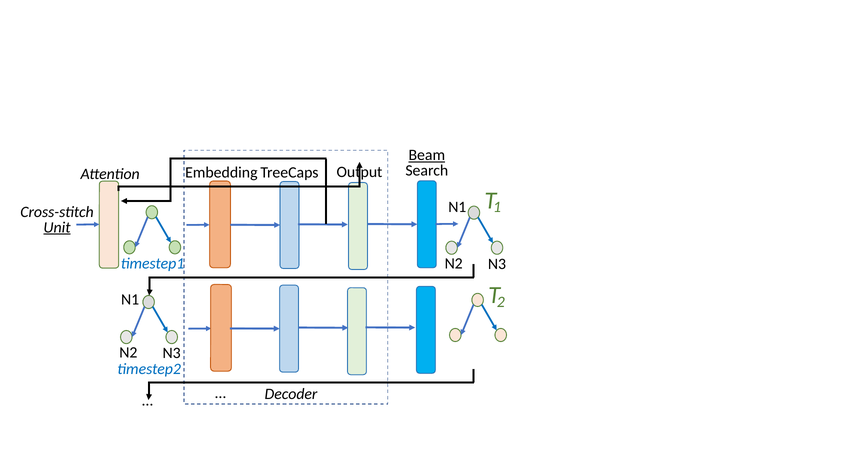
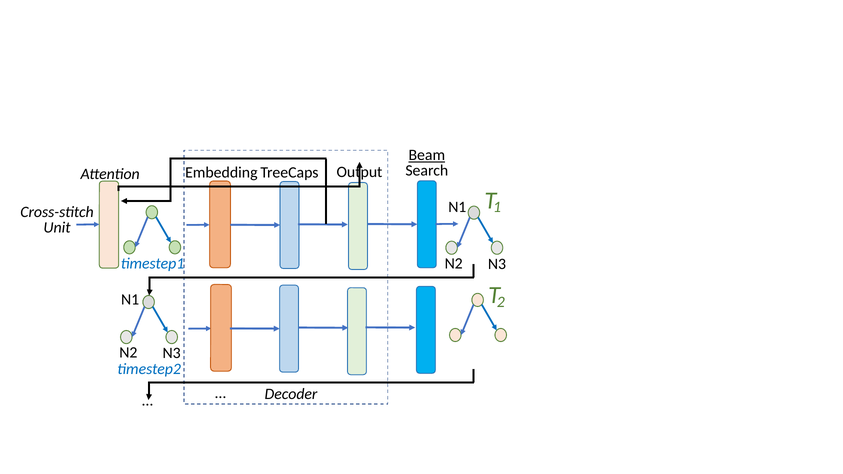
Unit underline: present -> none
